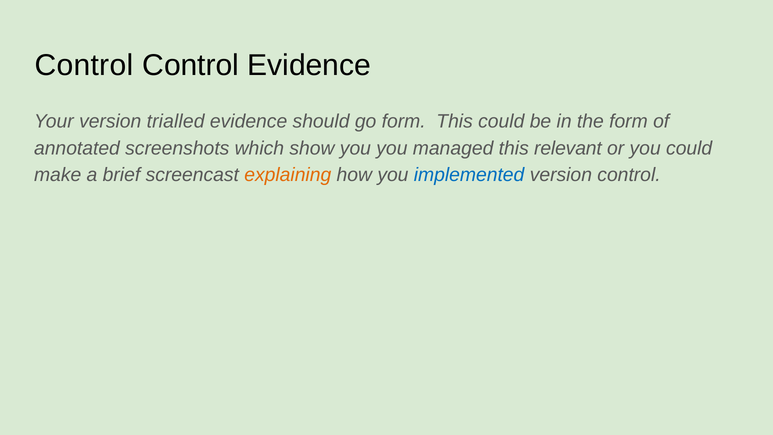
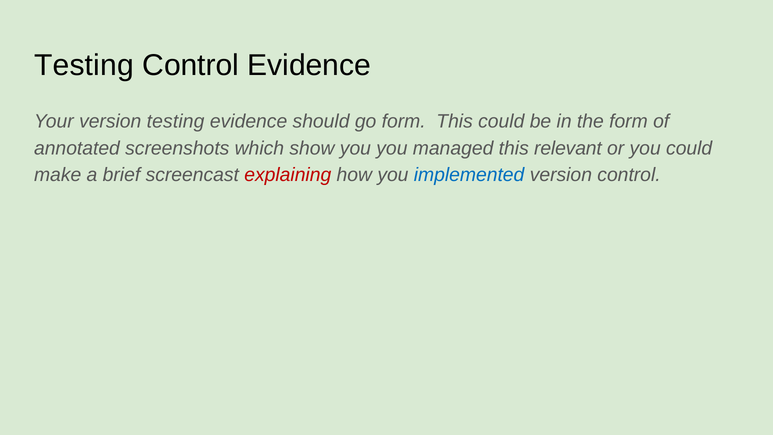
Control at (84, 65): Control -> Testing
version trialled: trialled -> testing
explaining colour: orange -> red
